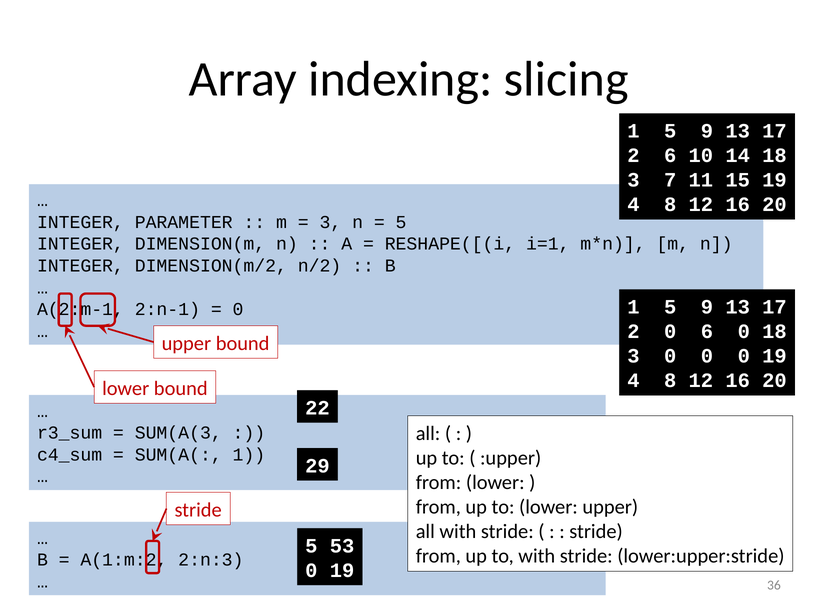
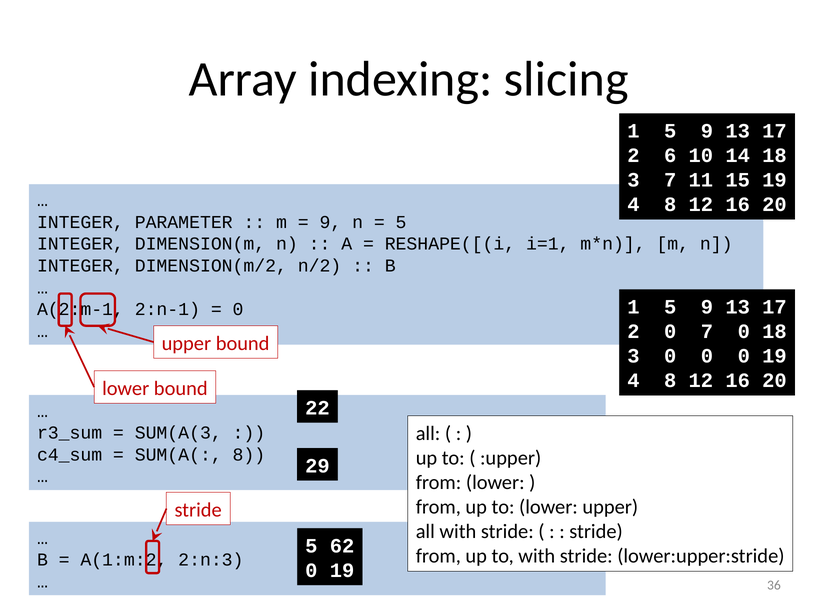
3 at (330, 222): 3 -> 9
0 6: 6 -> 7
SUM(A( 1: 1 -> 8
53: 53 -> 62
